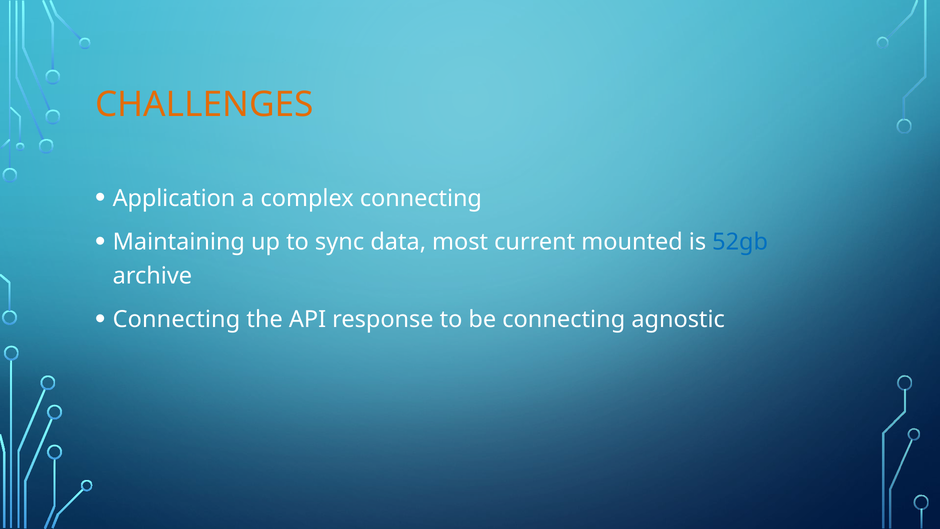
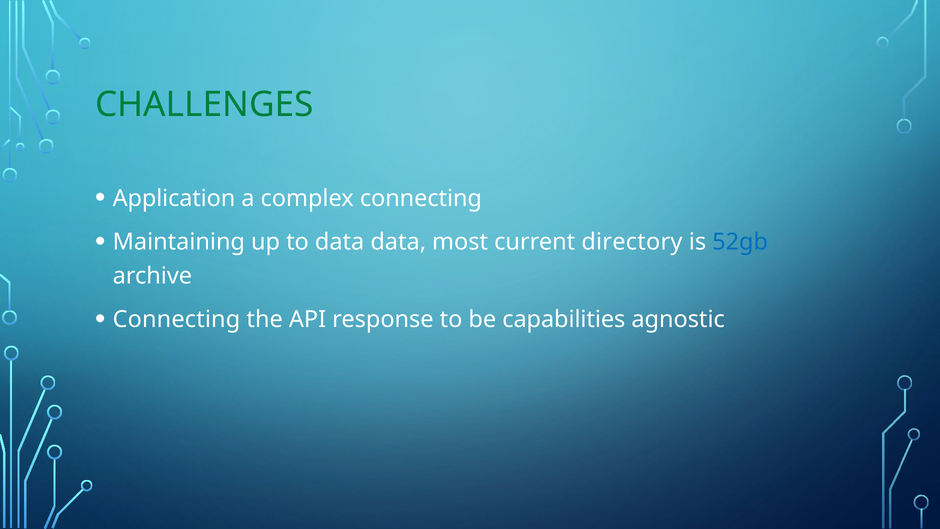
CHALLENGES colour: orange -> green
to sync: sync -> data
mounted: mounted -> directory
be connecting: connecting -> capabilities
